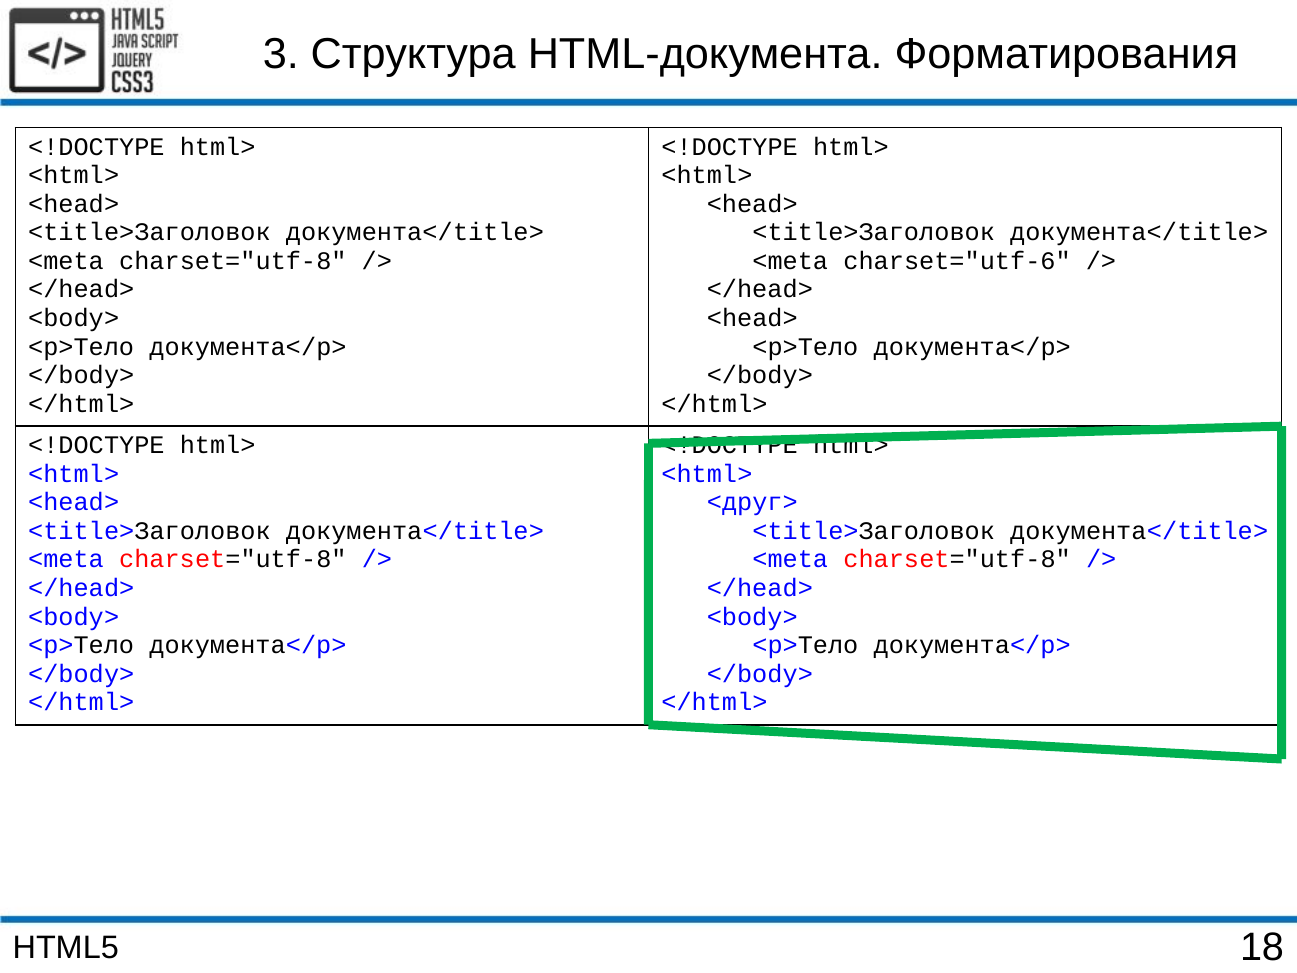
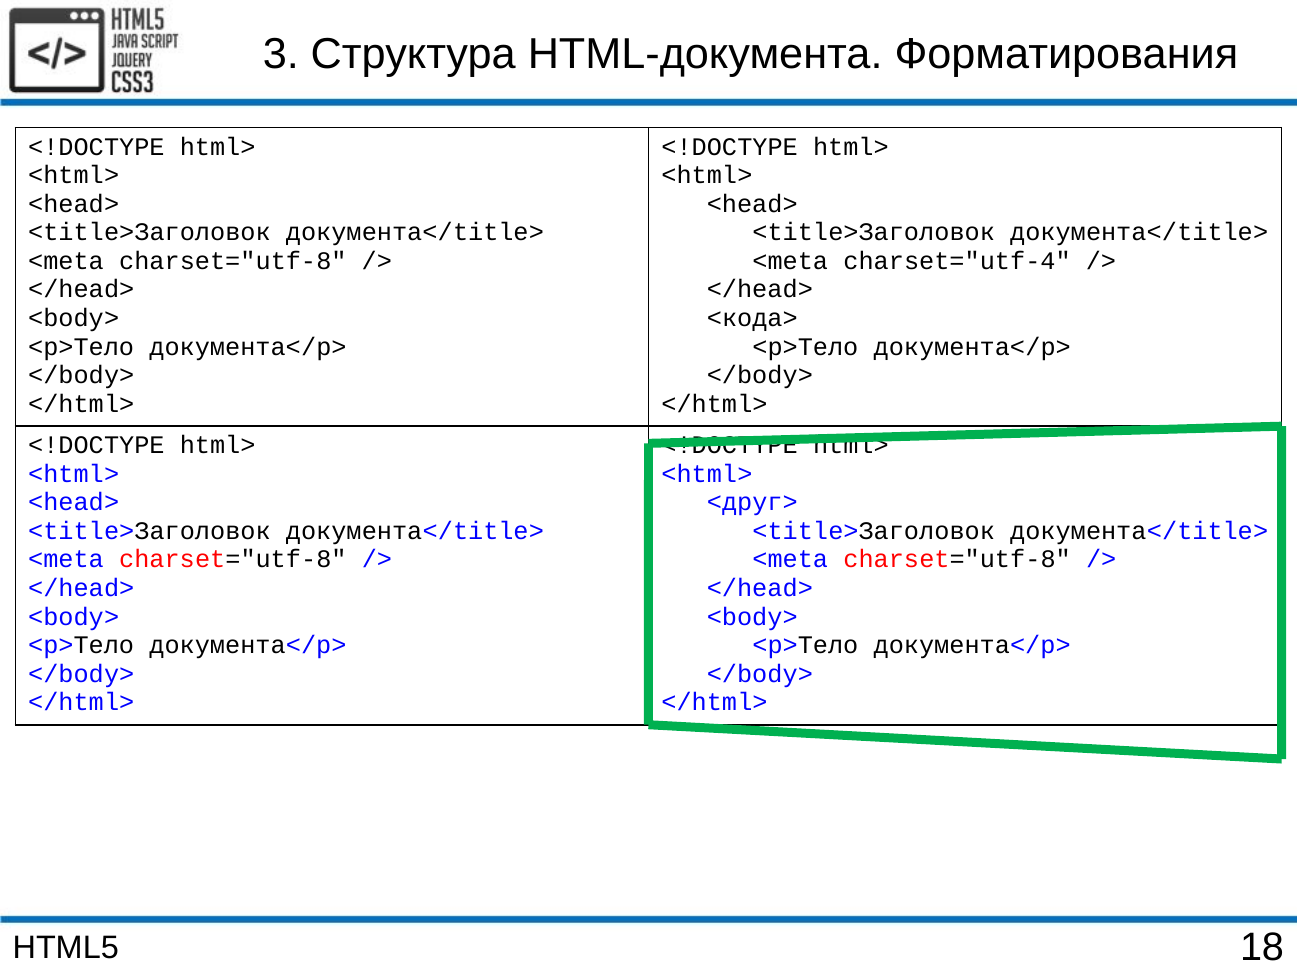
charset="utf-6: charset="utf-6 -> charset="utf-4
<head> at (752, 318): <head> -> <кода>
